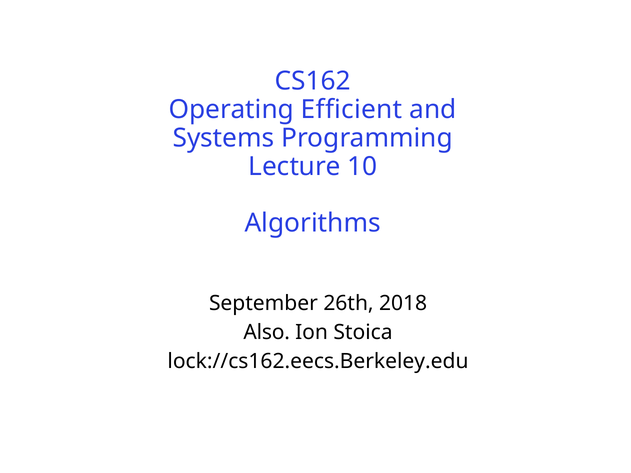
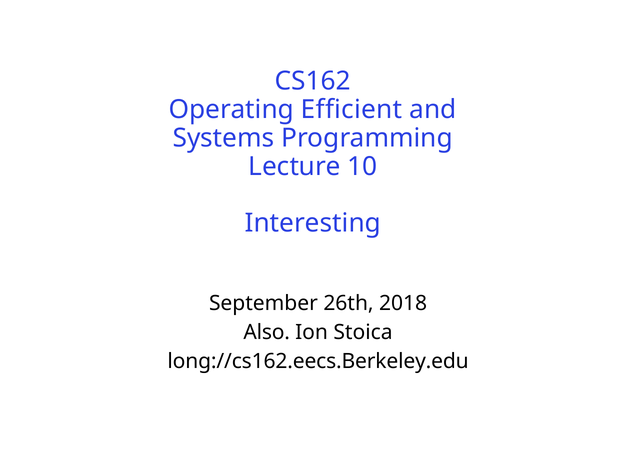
Algorithms: Algorithms -> Interesting
lock://cs162.eecs.Berkeley.edu: lock://cs162.eecs.Berkeley.edu -> long://cs162.eecs.Berkeley.edu
